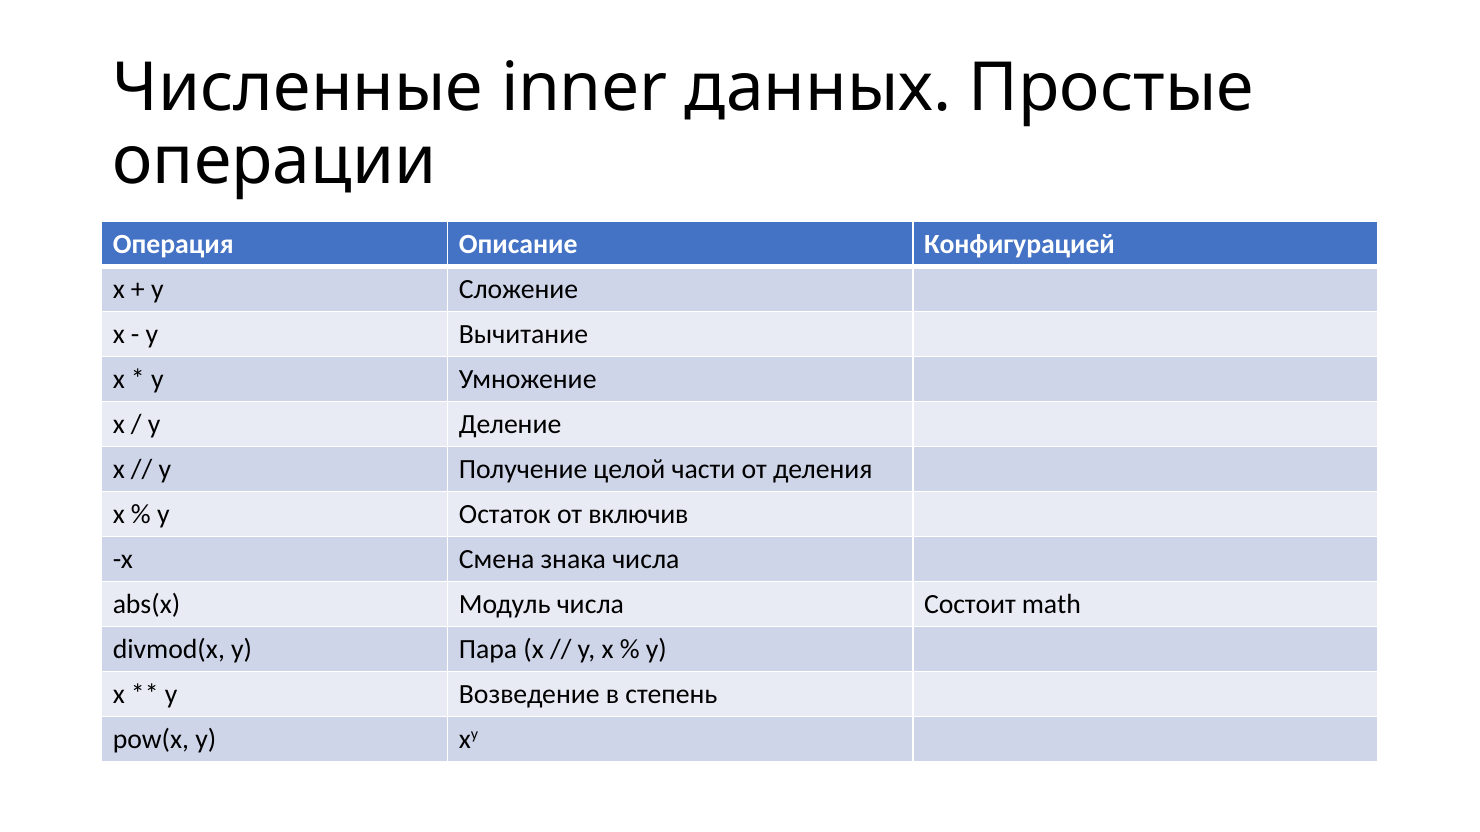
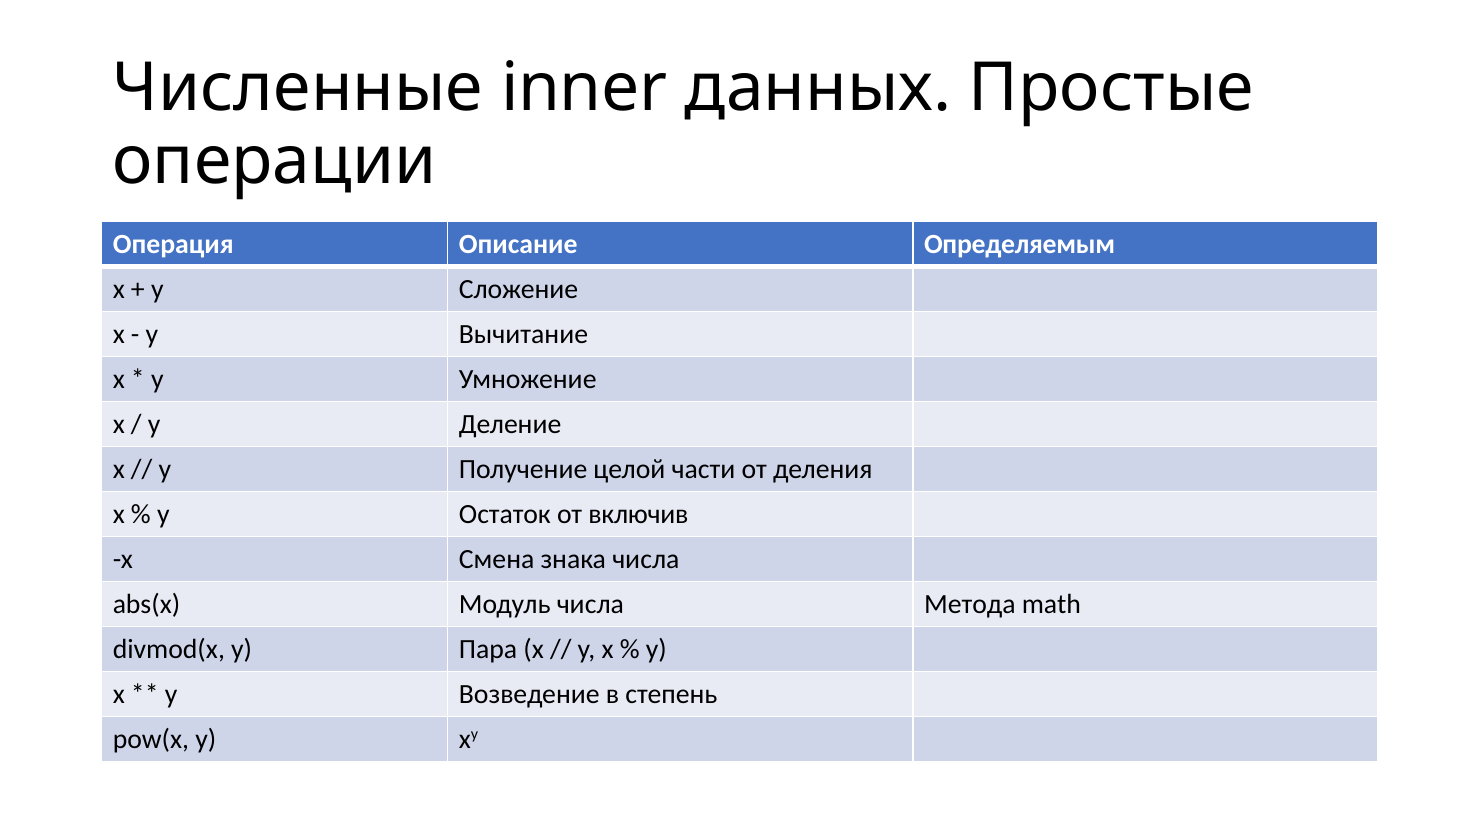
Конфигурацией: Конфигурацией -> Определяемым
Состоит: Состоит -> Метода
